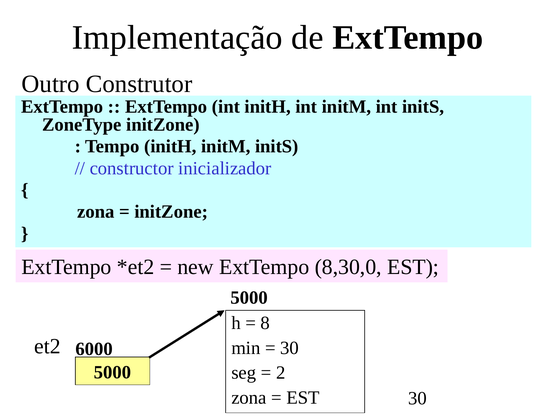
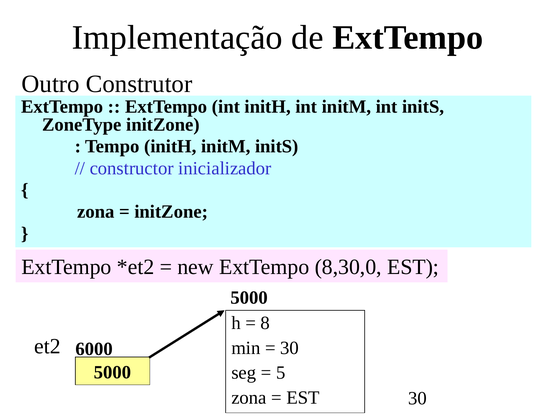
2: 2 -> 5
